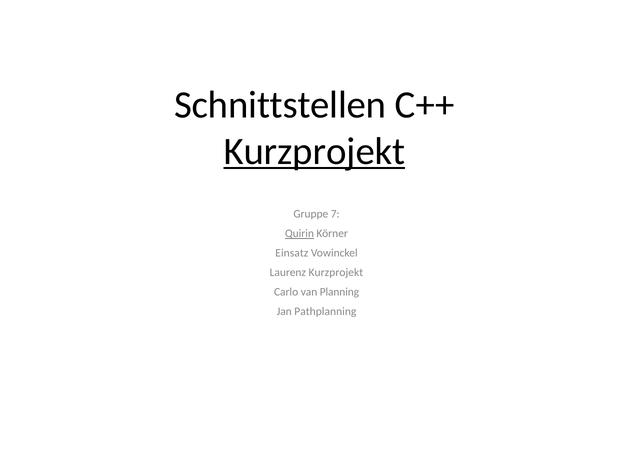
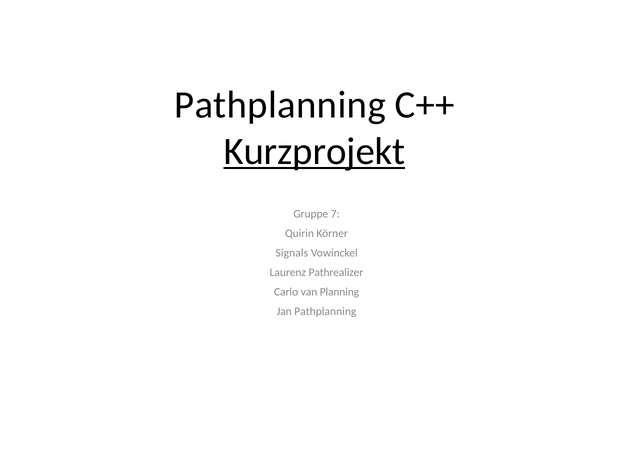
Schnittstellen at (280, 105): Schnittstellen -> Pathplanning
Quirin underline: present -> none
Einsatz: Einsatz -> Signals
Laurenz Kurzprojekt: Kurzprojekt -> Pathrealizer
